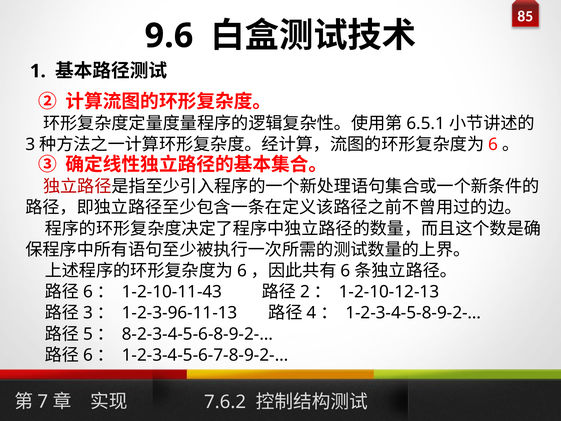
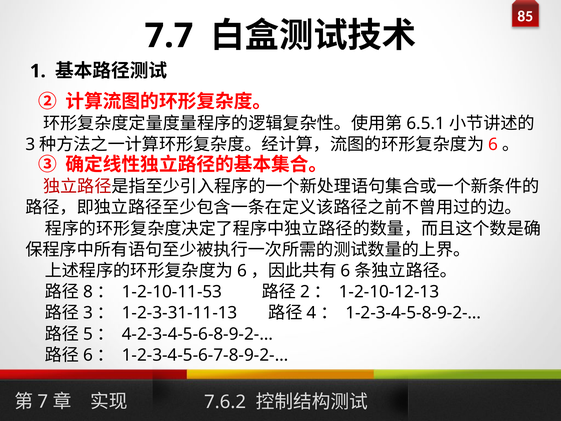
9.6: 9.6 -> 7.7
6 at (88, 292): 6 -> 8
1-2-10-11-43: 1-2-10-11-43 -> 1-2-10-11-53
1-2-3-96-11-13: 1-2-3-96-11-13 -> 1-2-3-31-11-13
8-2-3-4-5-6-8-9-2-…: 8-2-3-4-5-6-8-9-2-… -> 4-2-3-4-5-6-8-9-2-…
